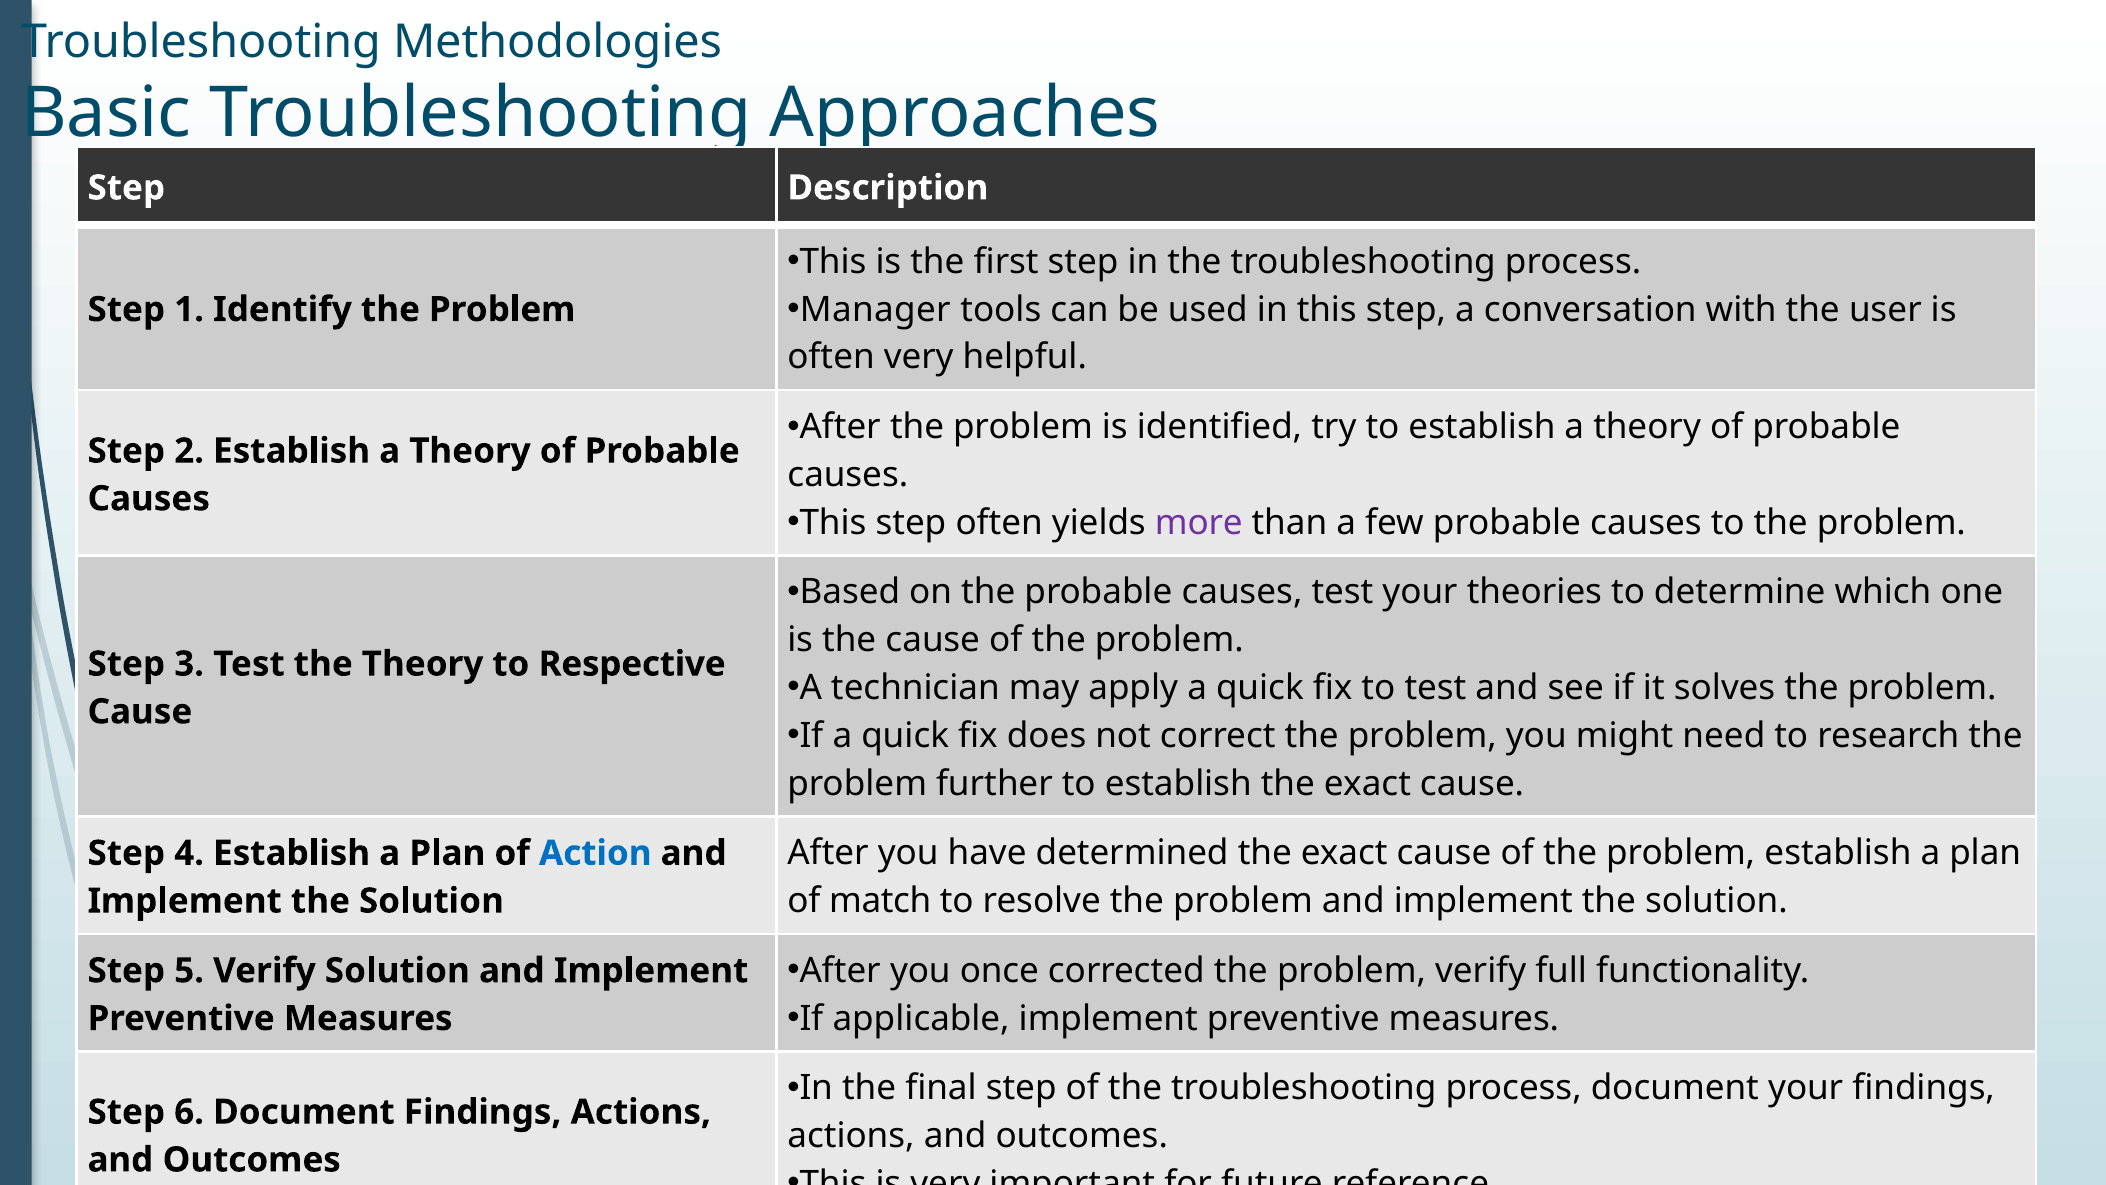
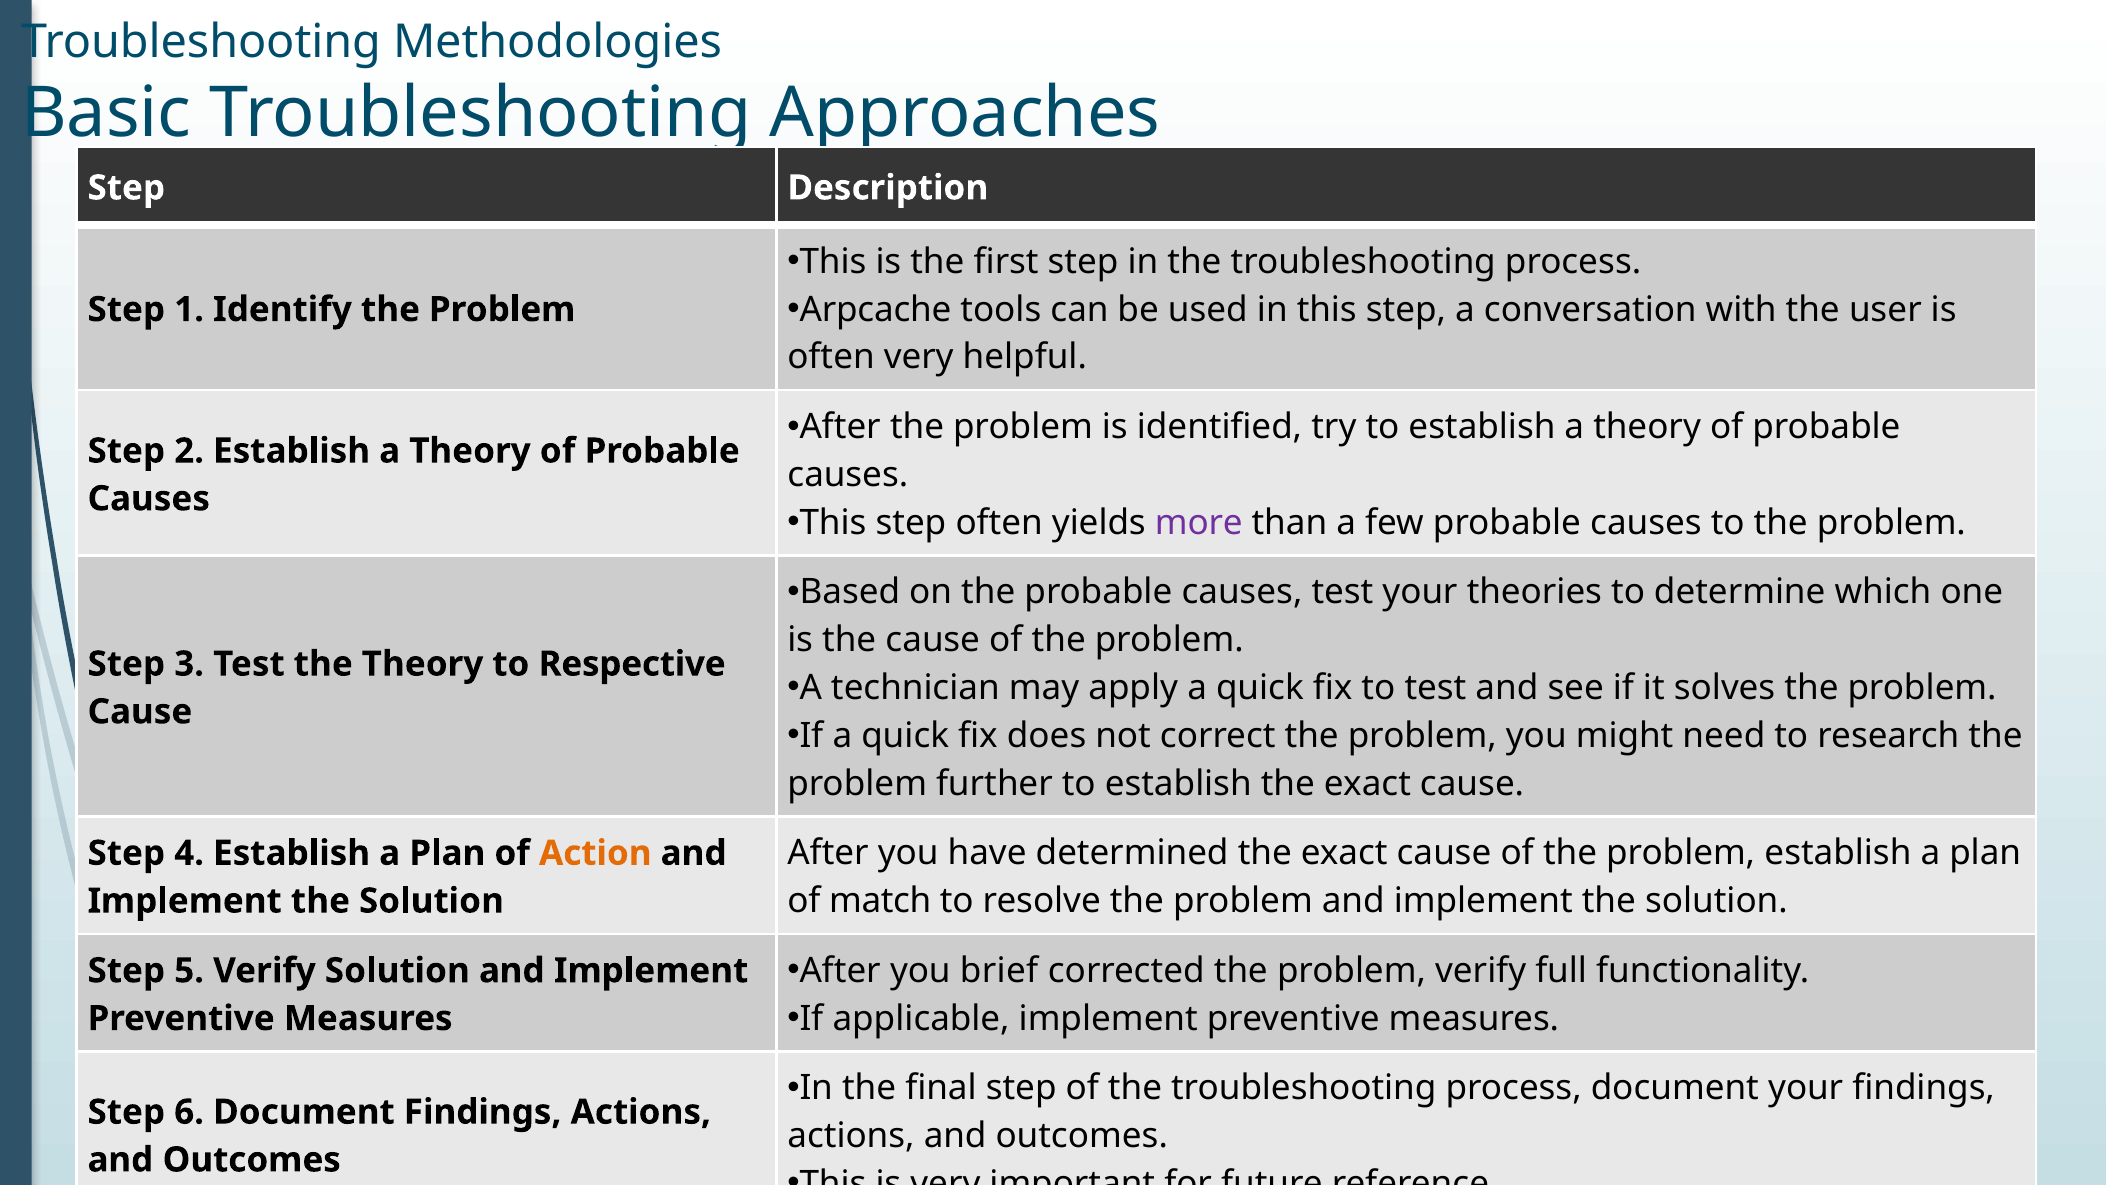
Manager: Manager -> Arpcache
Action colour: blue -> orange
once: once -> brief
